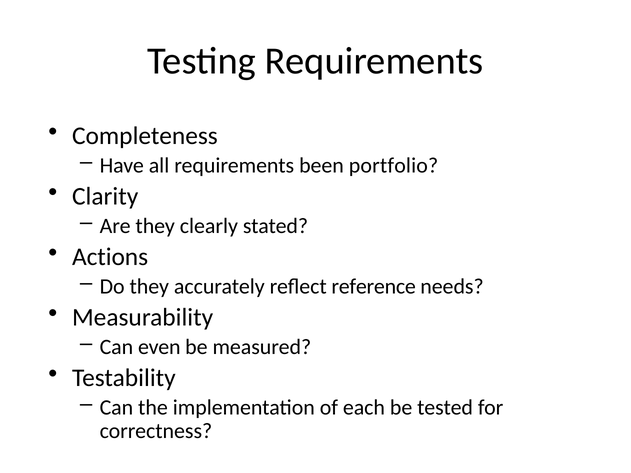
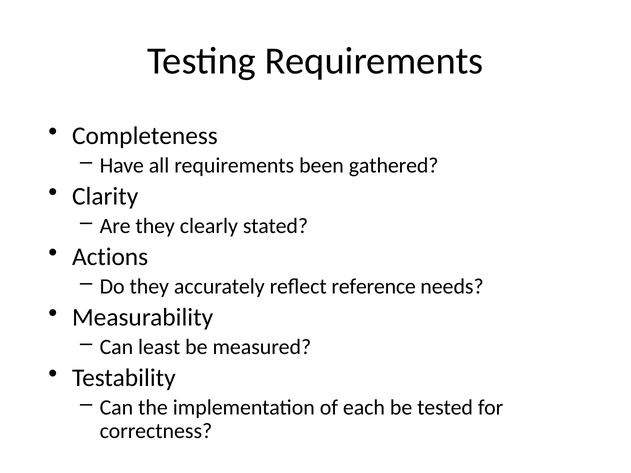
portfolio: portfolio -> gathered
even: even -> least
